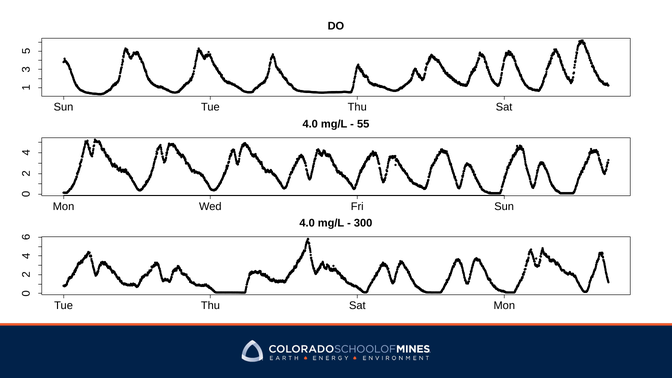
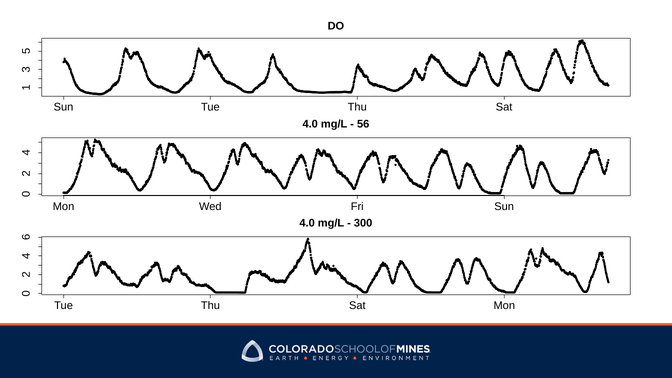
55: 55 -> 56
